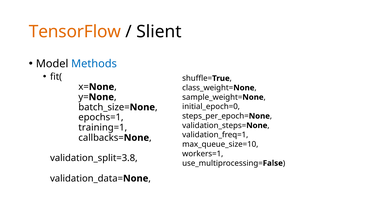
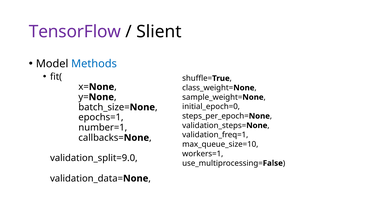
TensorFlow colour: orange -> purple
training=1: training=1 -> number=1
validation_split=3.8: validation_split=3.8 -> validation_split=9.0
